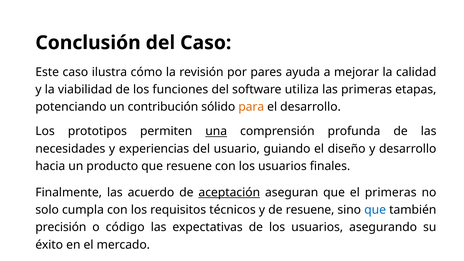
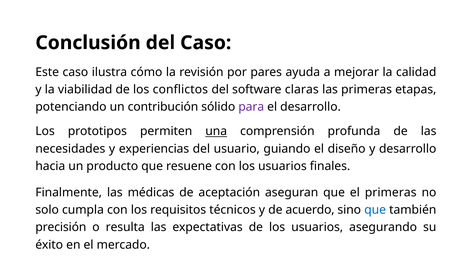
funciones: funciones -> conflictos
utiliza: utiliza -> claras
para colour: orange -> purple
acuerdo: acuerdo -> médicas
aceptación underline: present -> none
de resuene: resuene -> acuerdo
código: código -> resulta
